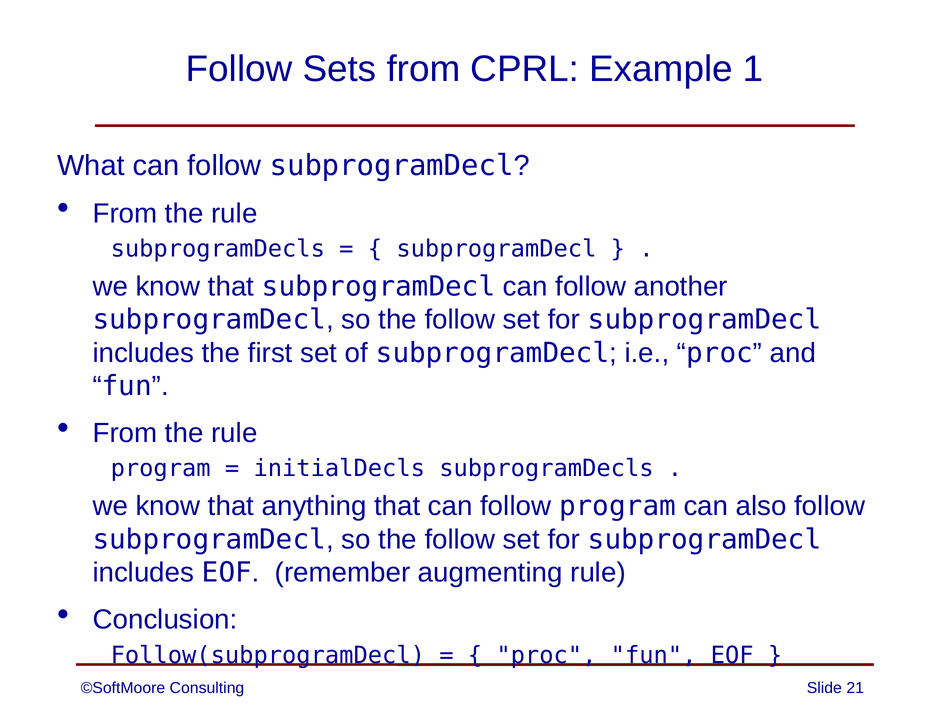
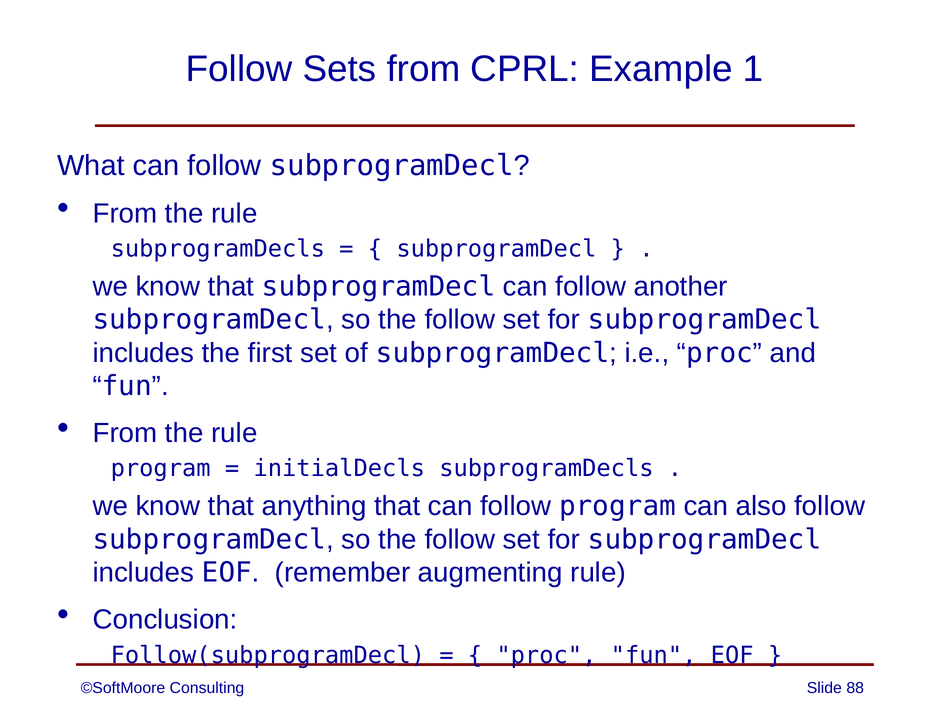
21: 21 -> 88
